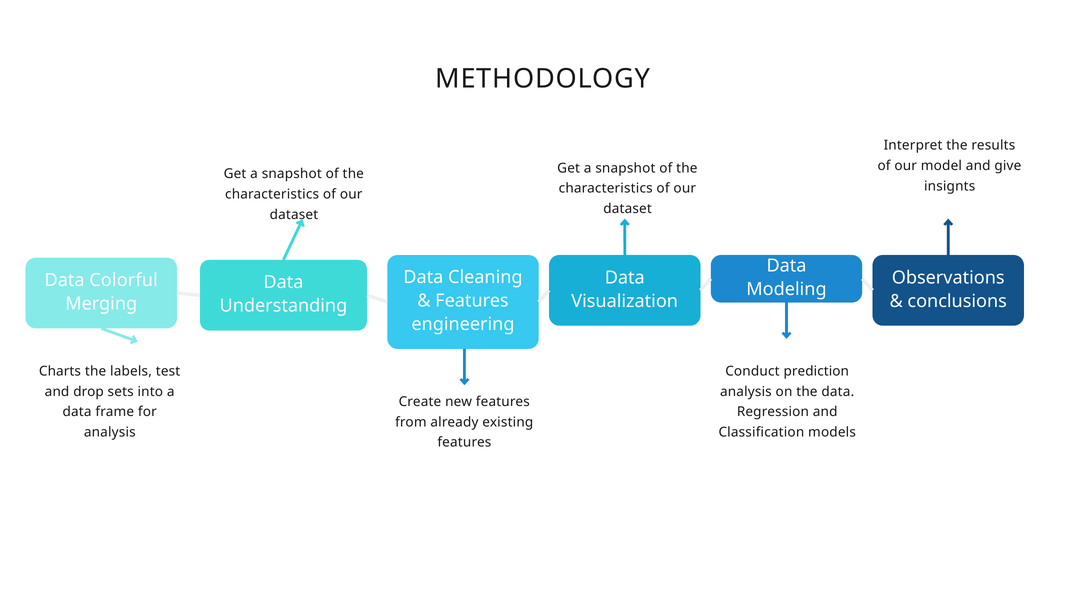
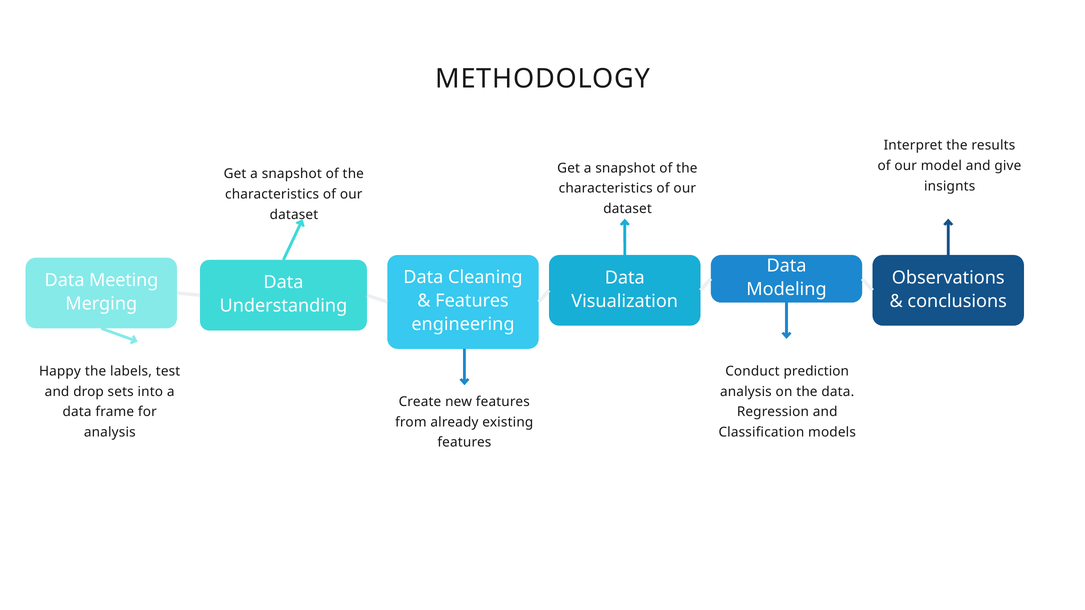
Colorful: Colorful -> Meeting
Charts: Charts -> Happy
